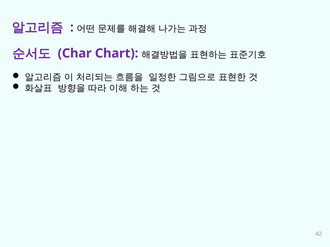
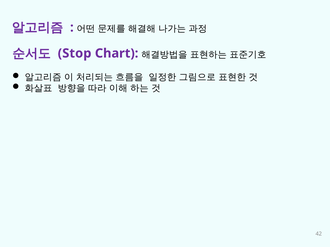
Char: Char -> Stop
